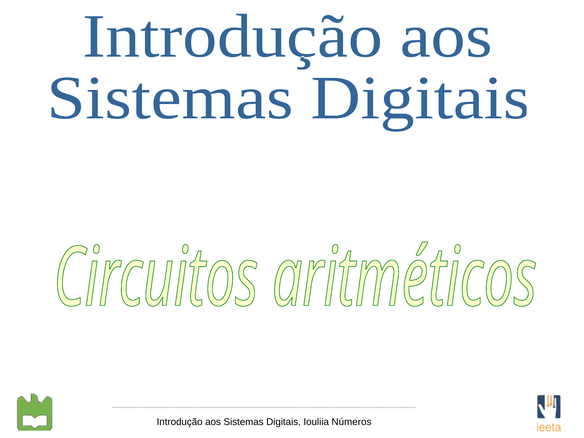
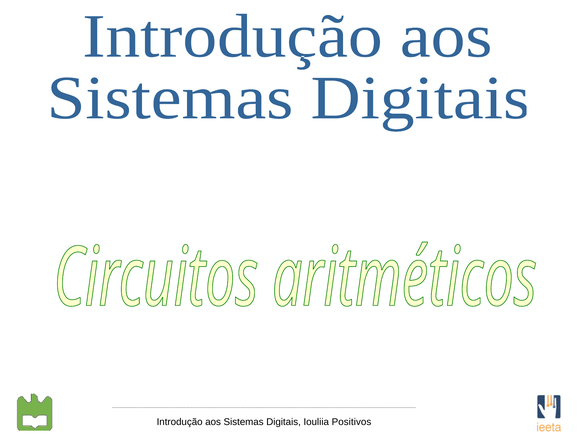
Números: Números -> Positivos
